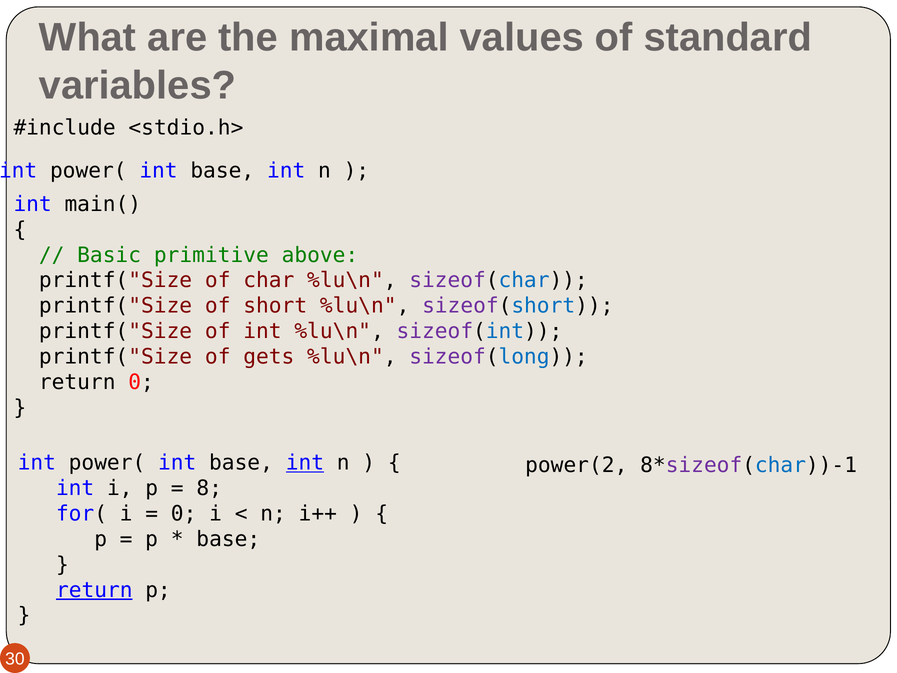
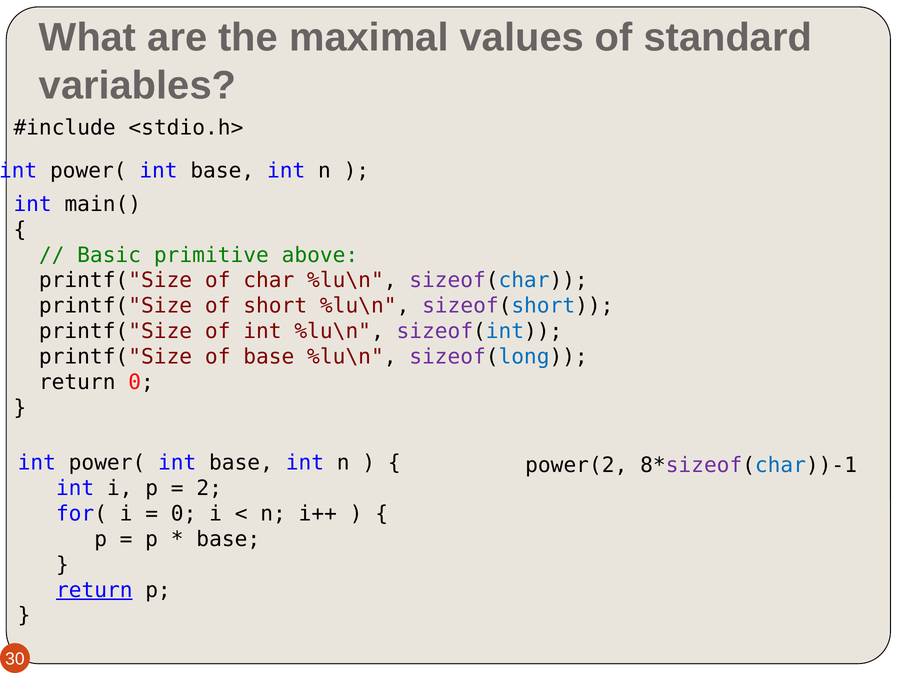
of gets: gets -> base
int at (305, 463) underline: present -> none
8: 8 -> 2
